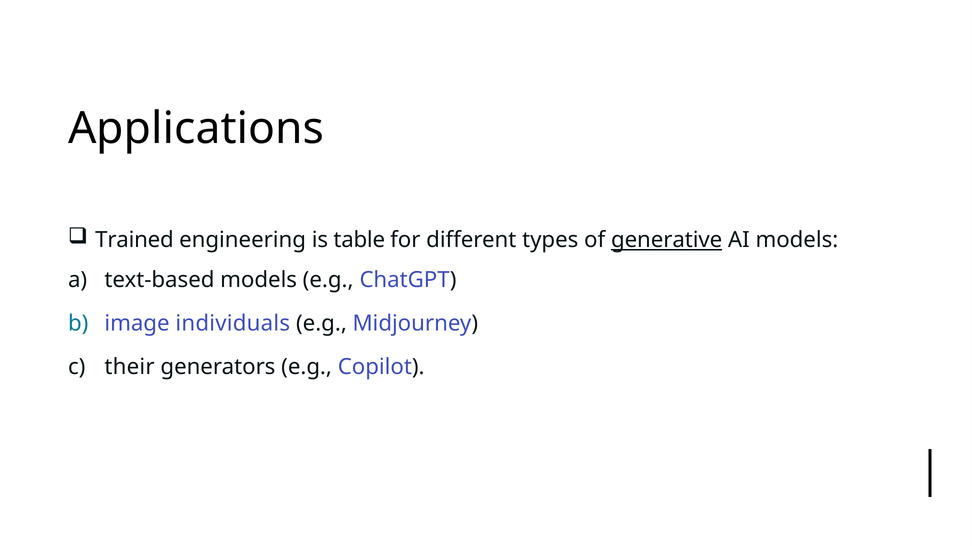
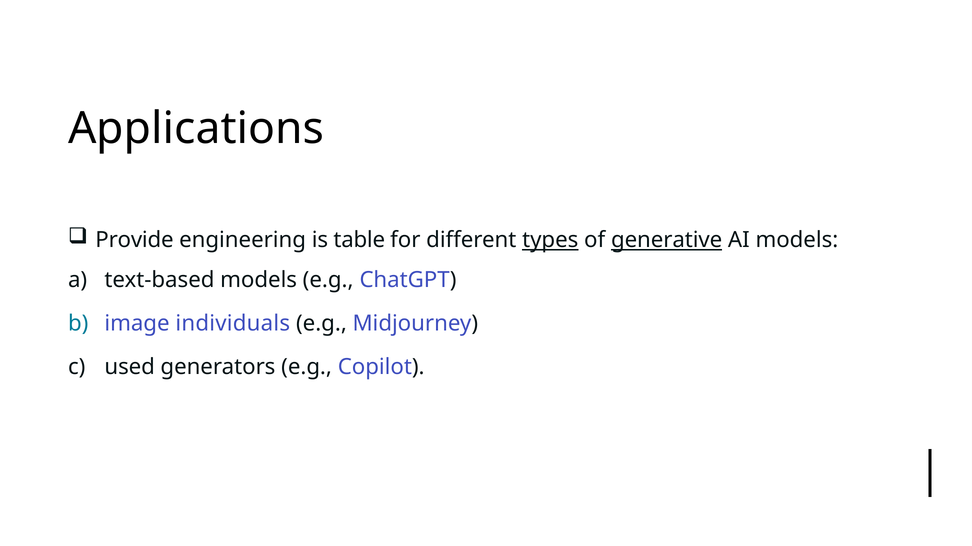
Trained: Trained -> Provide
types underline: none -> present
their: their -> used
